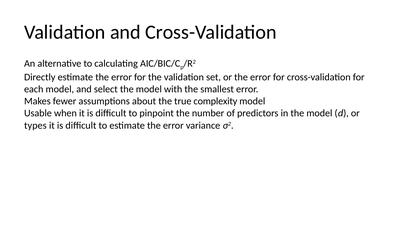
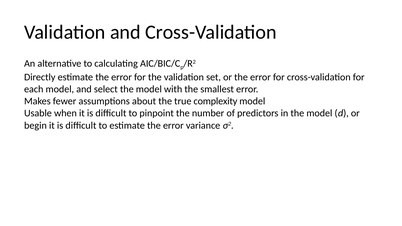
types: types -> begin
